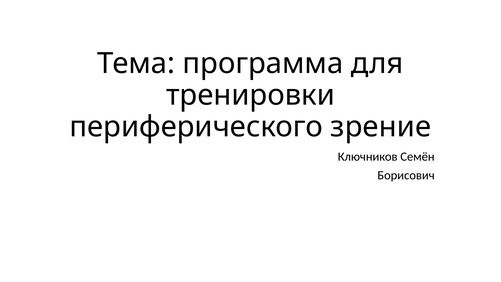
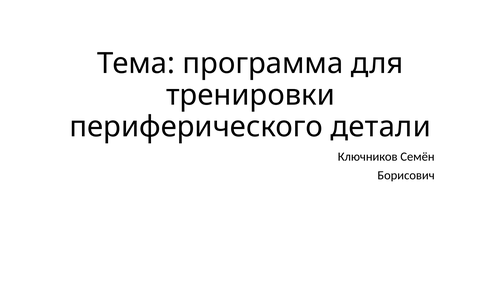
зрение: зрение -> детали
